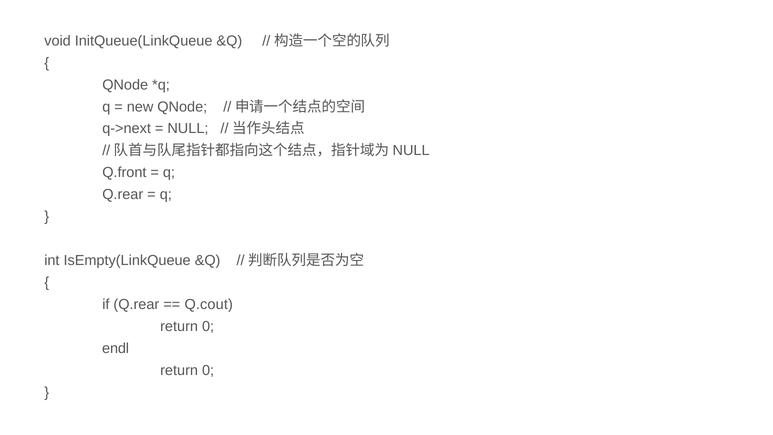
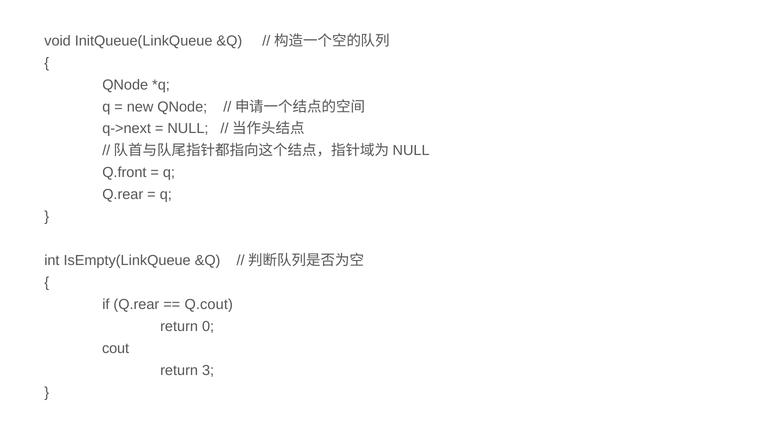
endl: endl -> cout
0 at (208, 370): 0 -> 3
